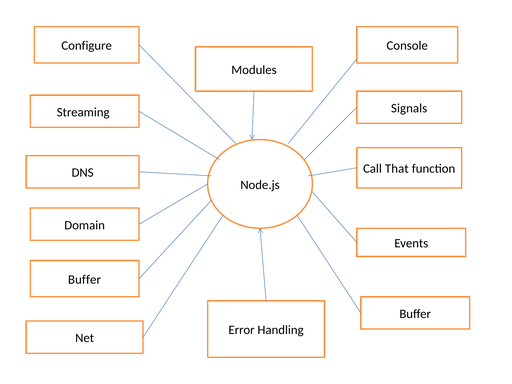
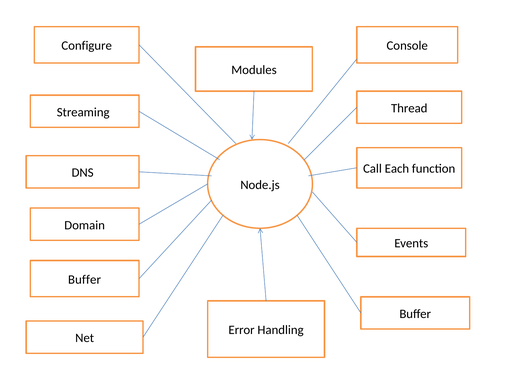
Signals: Signals -> Thread
That: That -> Each
